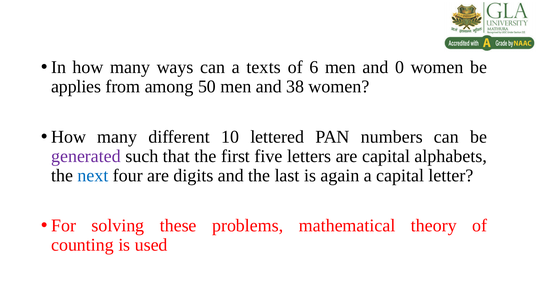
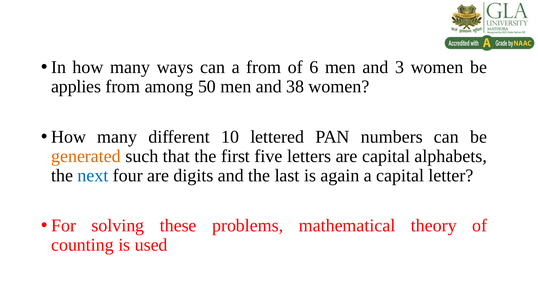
a texts: texts -> from
0: 0 -> 3
generated colour: purple -> orange
